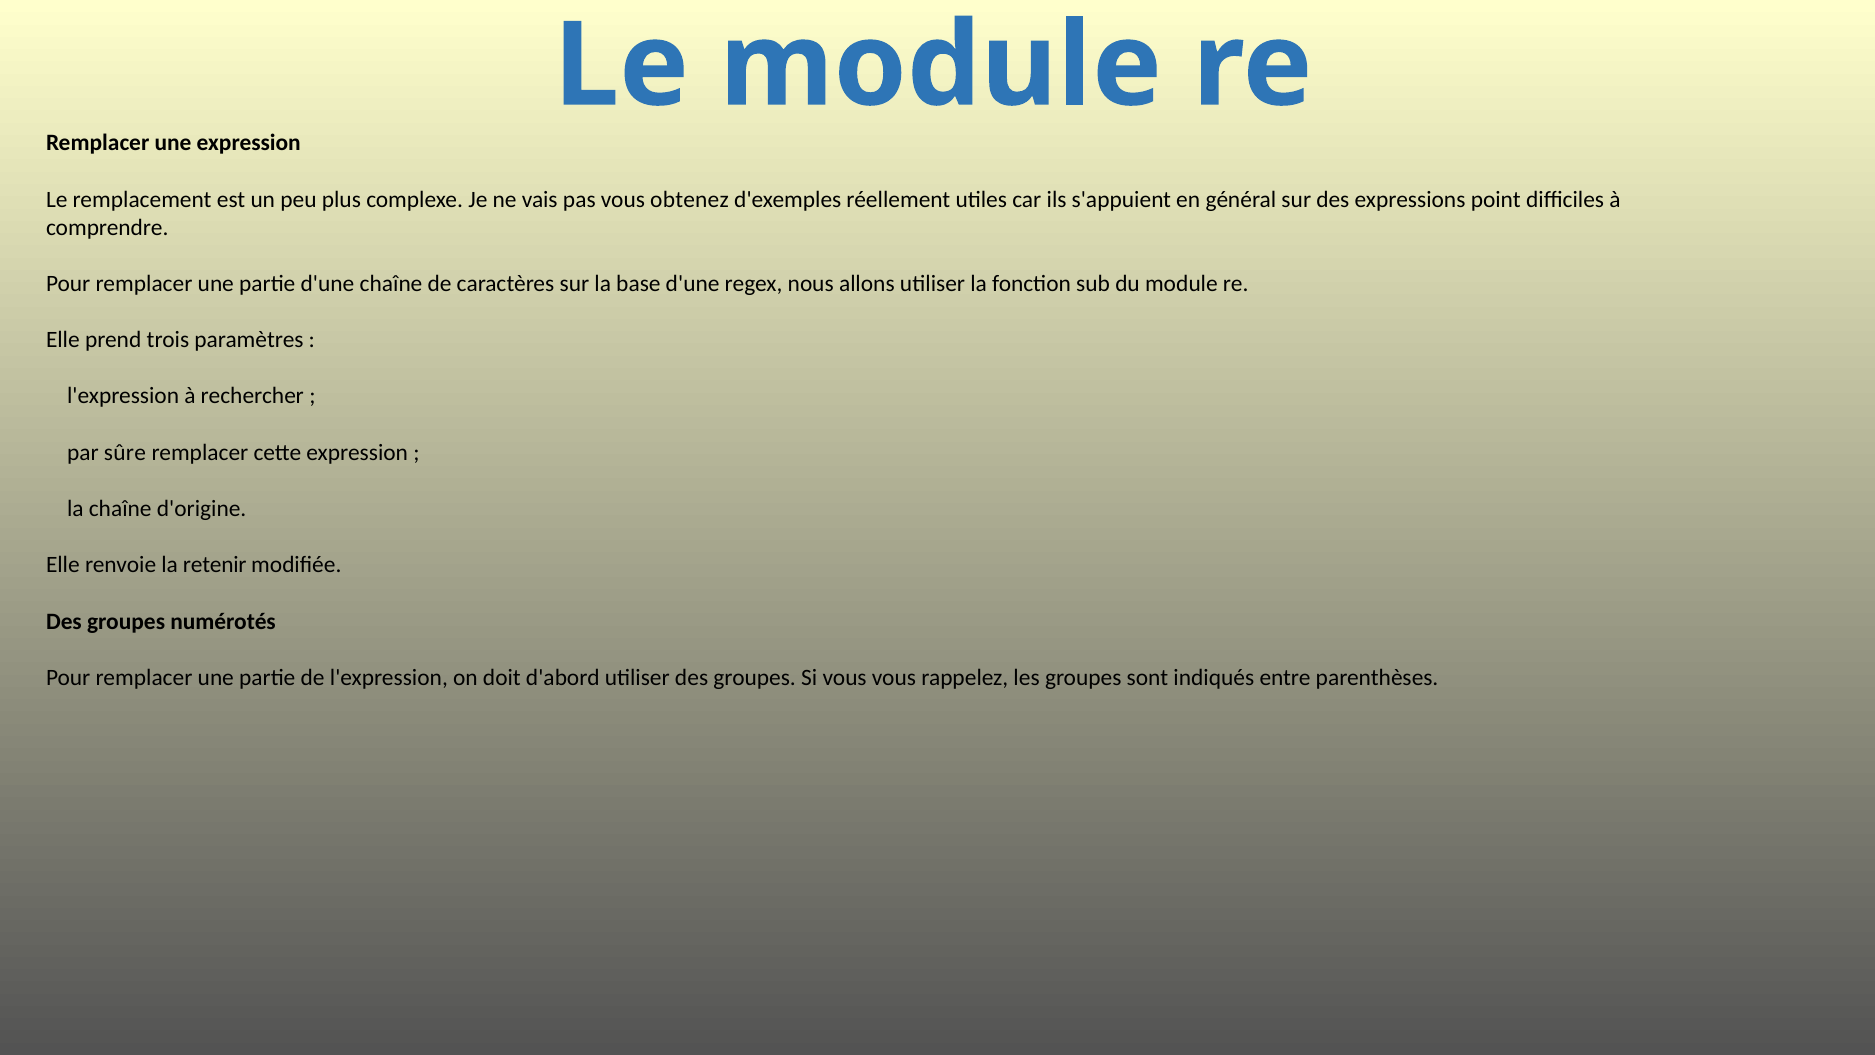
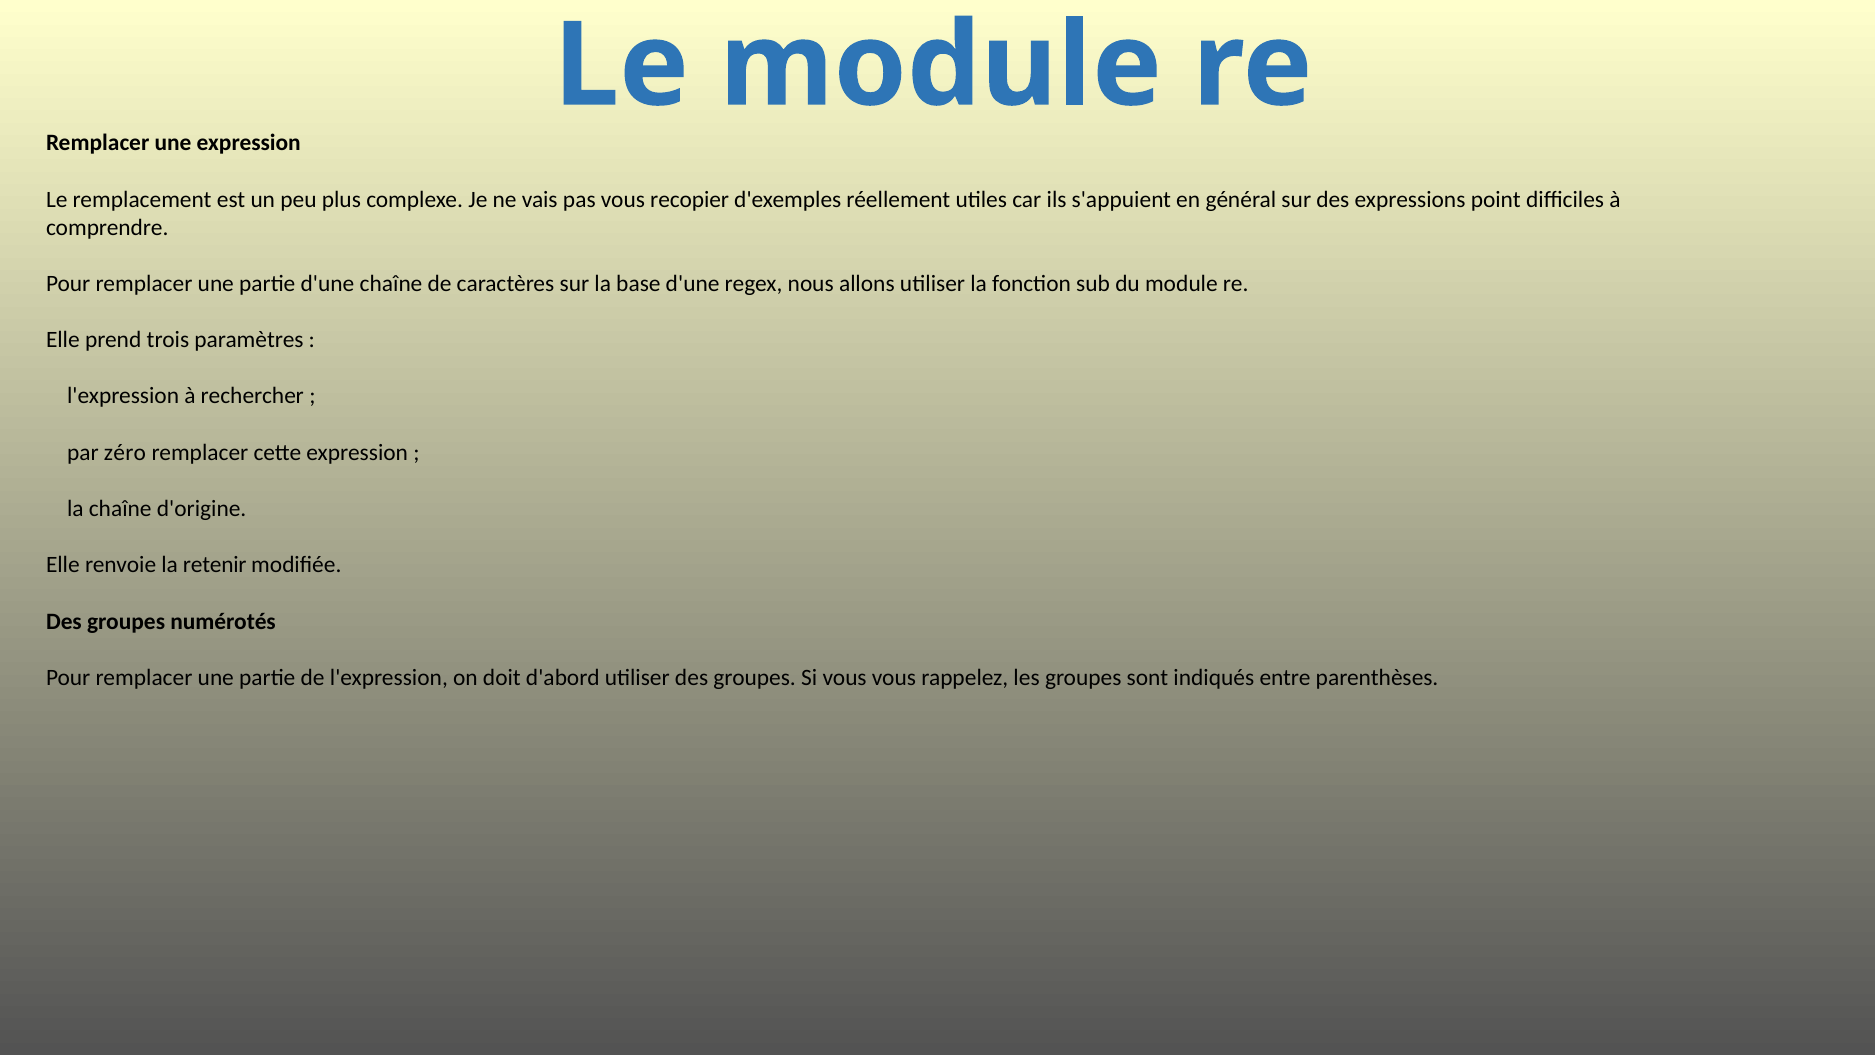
obtenez: obtenez -> recopier
sûre: sûre -> zéro
